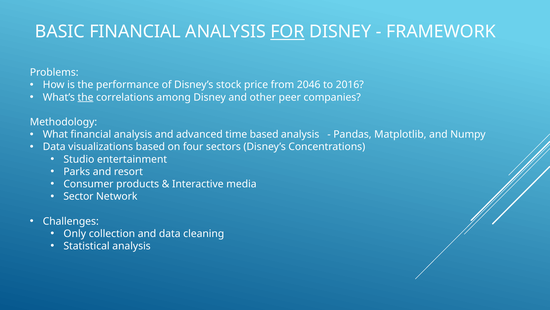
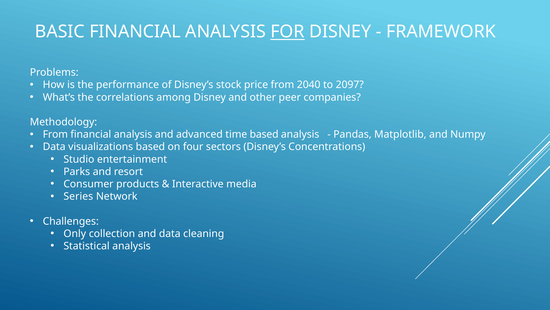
2046: 2046 -> 2040
2016: 2016 -> 2097
the at (85, 97) underline: present -> none
What at (55, 134): What -> From
Sector: Sector -> Series
